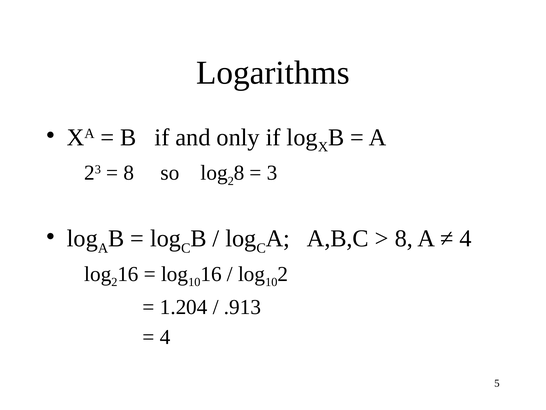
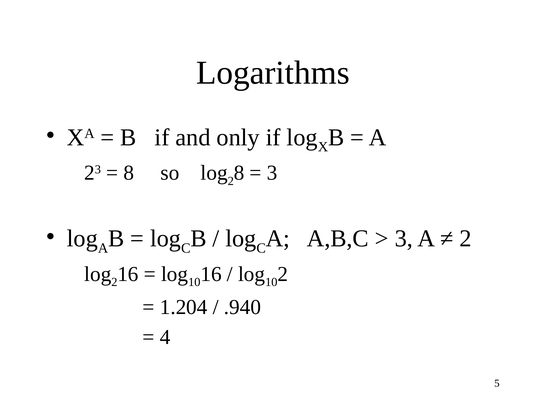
8 at (404, 238): 8 -> 3
4 at (466, 238): 4 -> 2
.913: .913 -> .940
